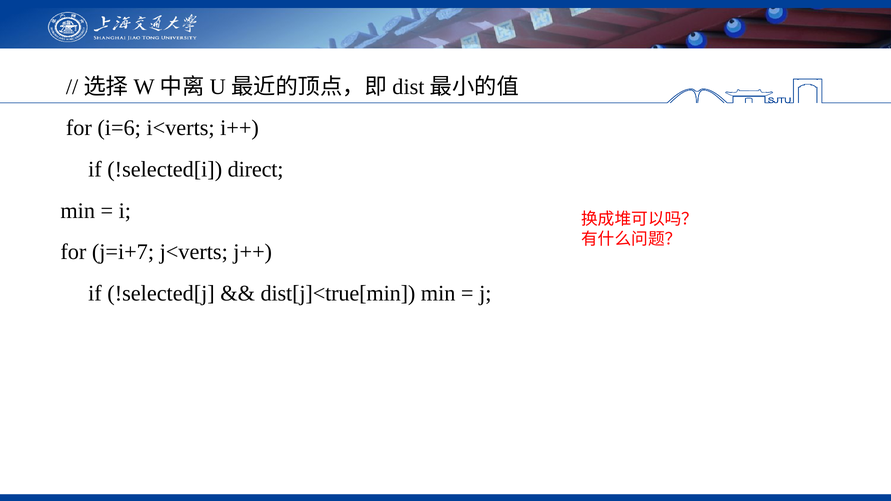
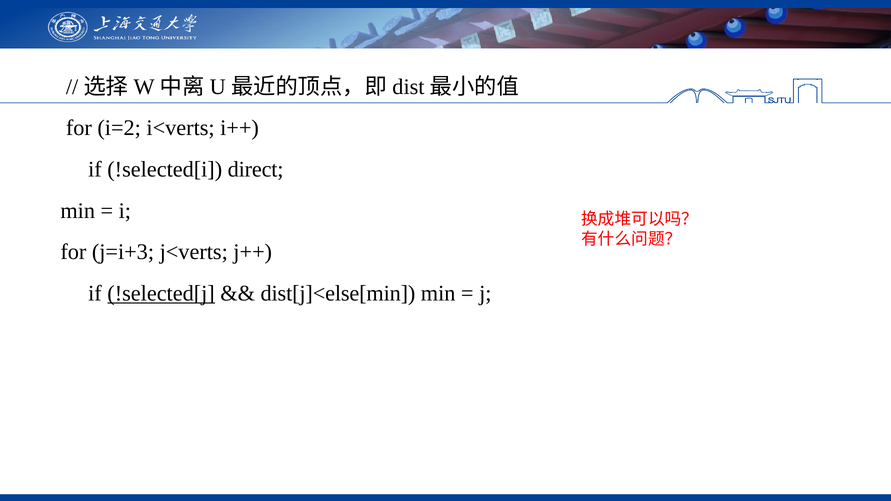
i=6: i=6 -> i=2
j=i+7: j=i+7 -> j=i+3
!selected[j underline: none -> present
dist[j]<true[min: dist[j]<true[min -> dist[j]<else[min
